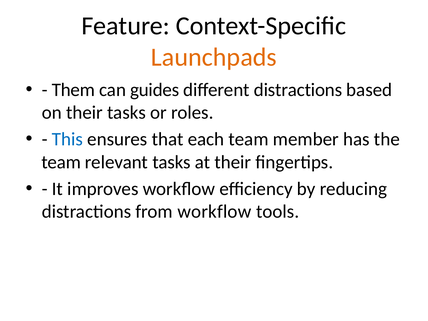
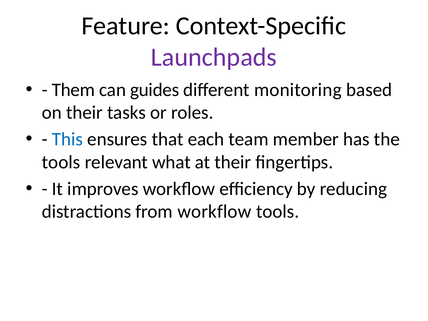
Launchpads colour: orange -> purple
different distractions: distractions -> monitoring
team at (61, 162): team -> tools
relevant tasks: tasks -> what
